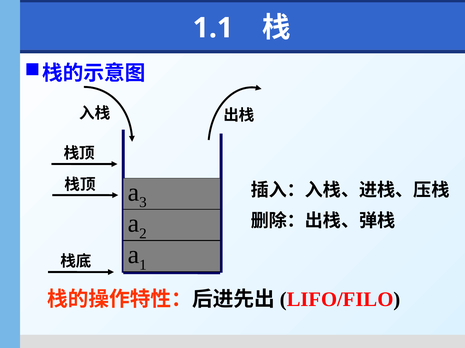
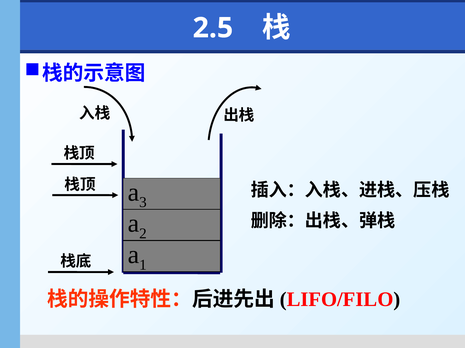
1.1: 1.1 -> 2.5
